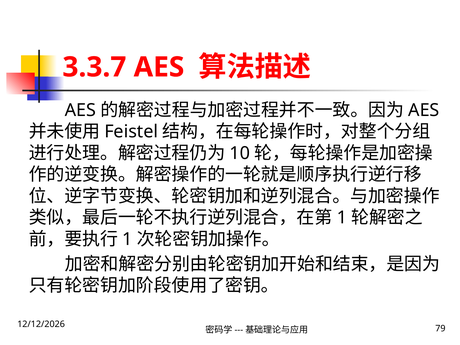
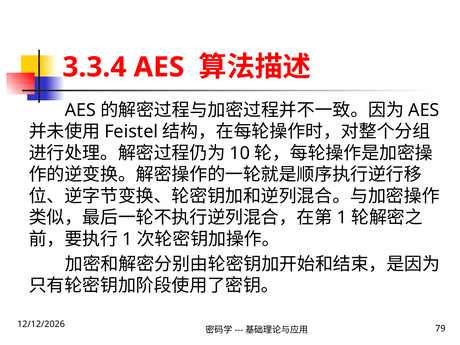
3.3.7: 3.3.7 -> 3.3.4
